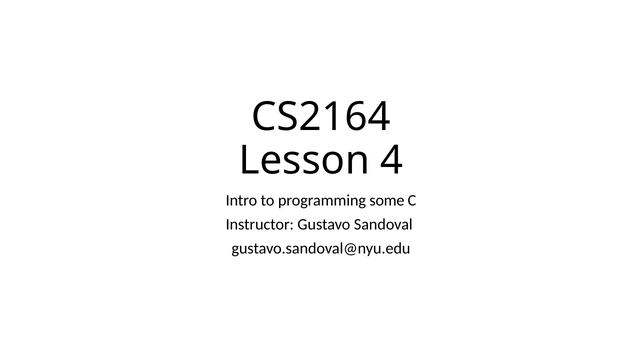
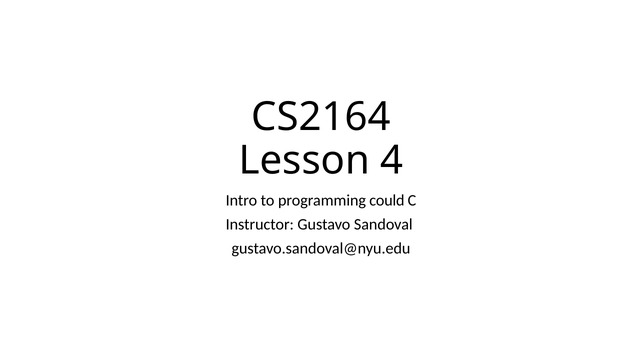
some: some -> could
